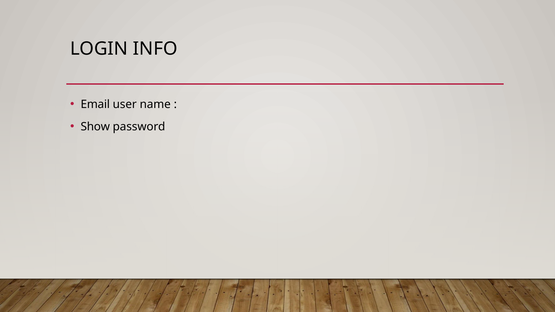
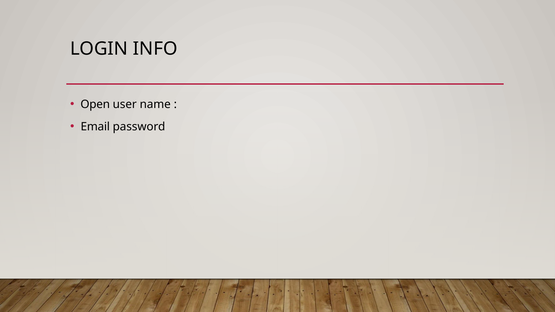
Email: Email -> Open
Show: Show -> Email
